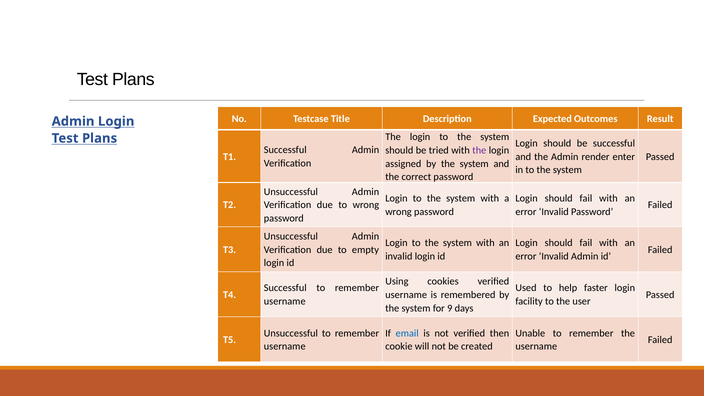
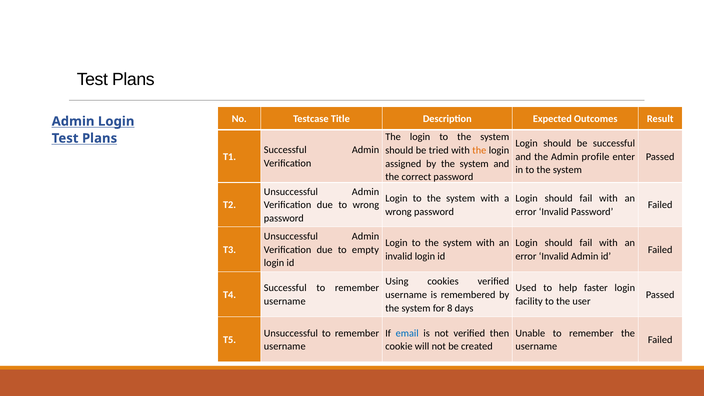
the at (479, 150) colour: purple -> orange
render: render -> profile
9: 9 -> 8
